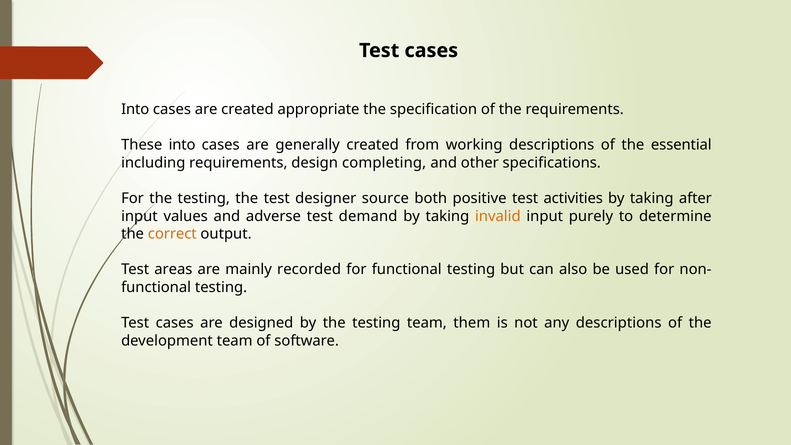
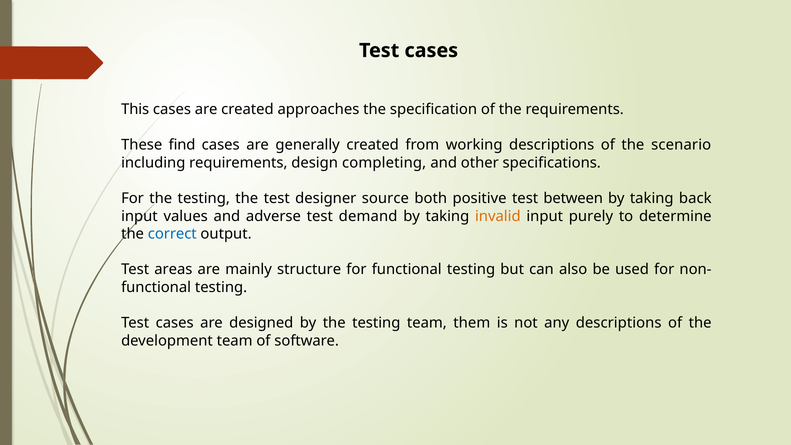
Into at (135, 109): Into -> This
appropriate: appropriate -> approaches
These into: into -> find
essential: essential -> scenario
activities: activities -> between
after: after -> back
correct colour: orange -> blue
recorded: recorded -> structure
